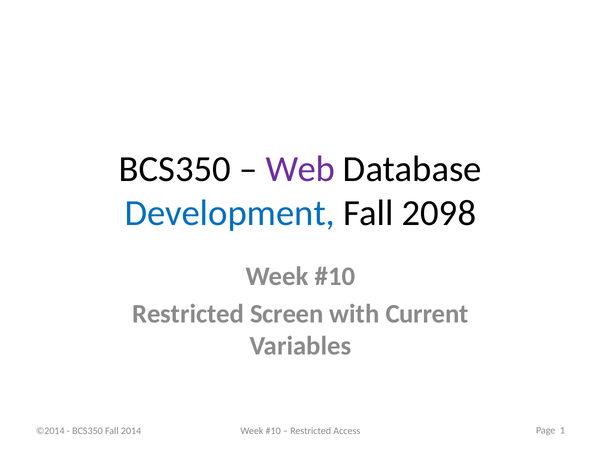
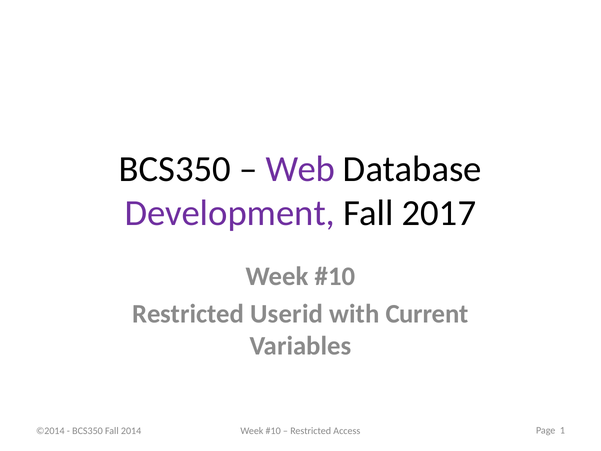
Development colour: blue -> purple
2098: 2098 -> 2017
Screen: Screen -> Userid
